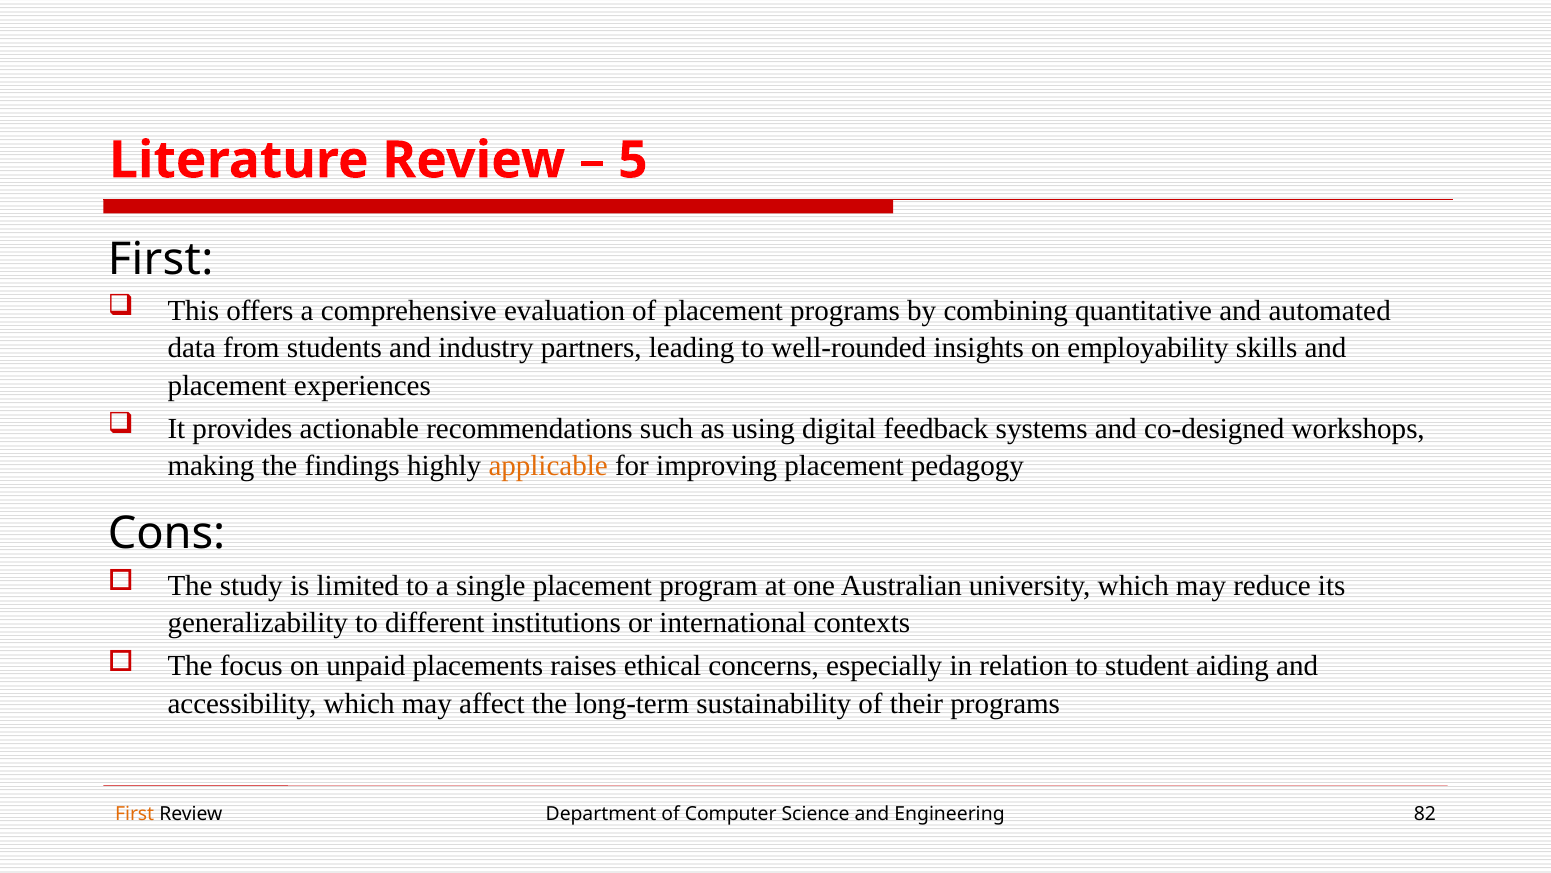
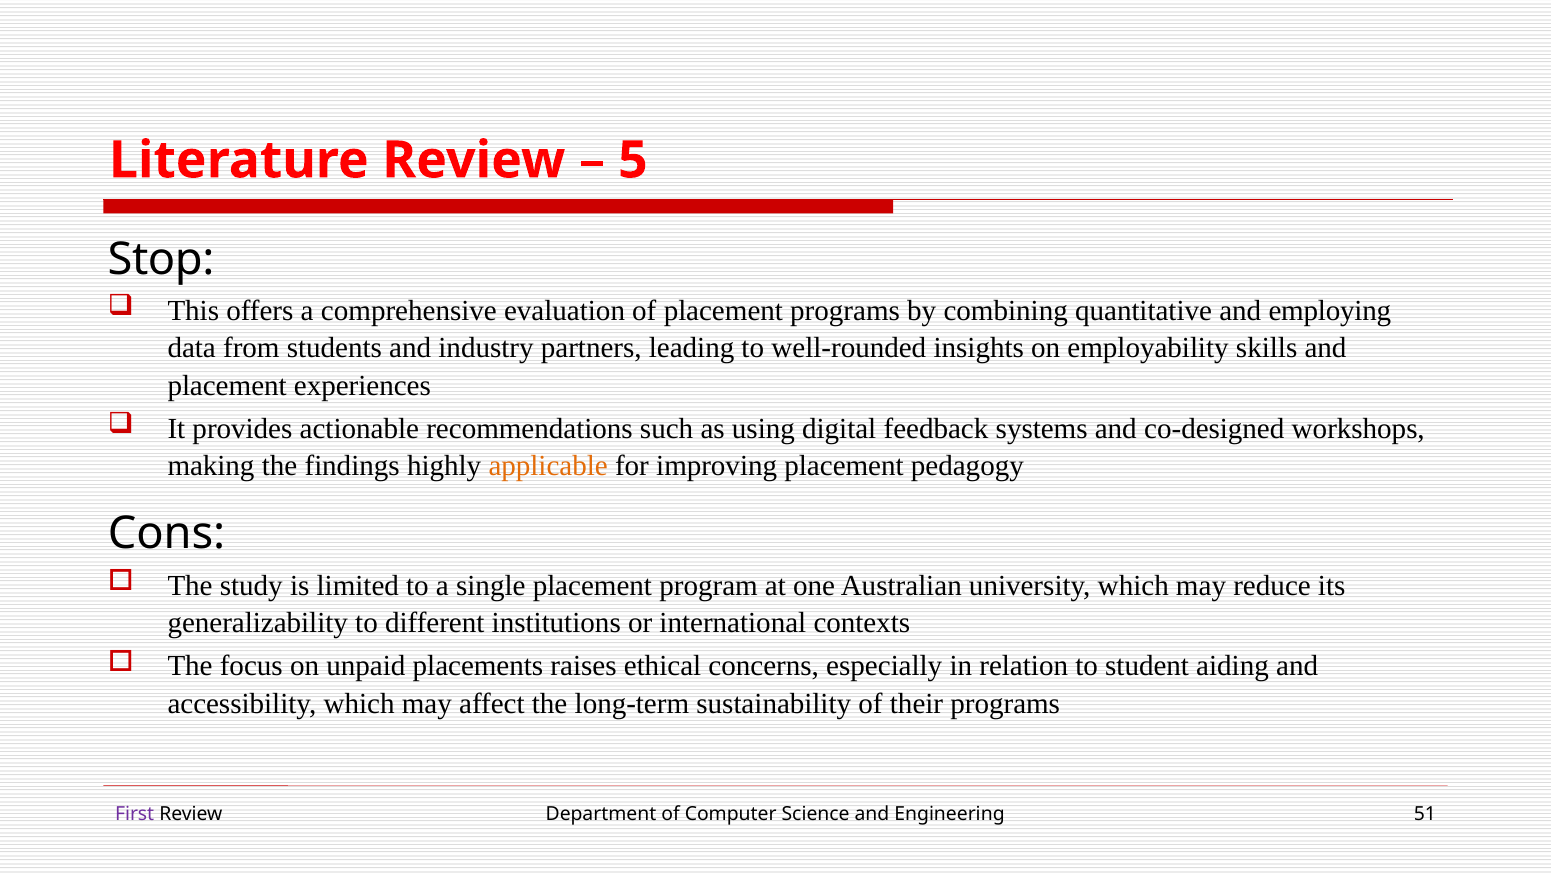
First at (161, 259): First -> Stop
automated: automated -> employing
First at (135, 813) colour: orange -> purple
82: 82 -> 51
